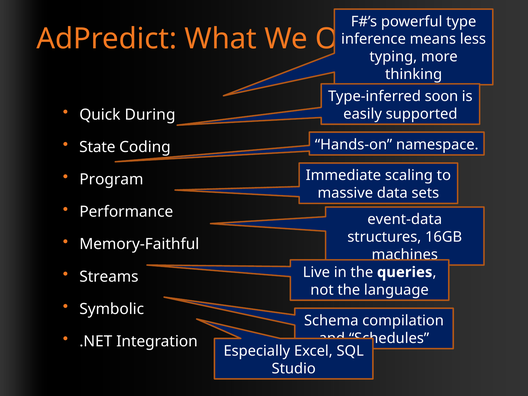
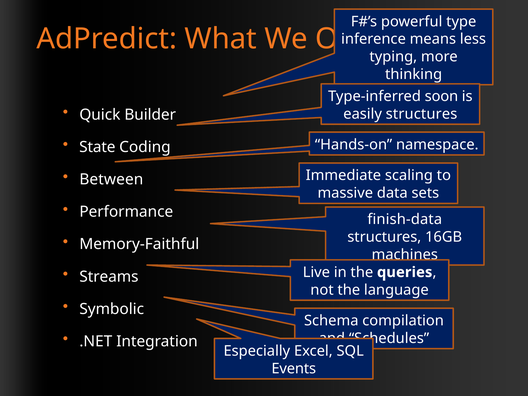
During: During -> Builder
easily supported: supported -> structures
Program: Program -> Between
event-data: event-data -> finish-data
Studio: Studio -> Events
